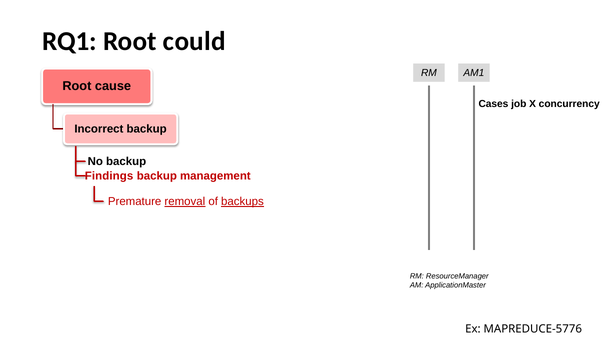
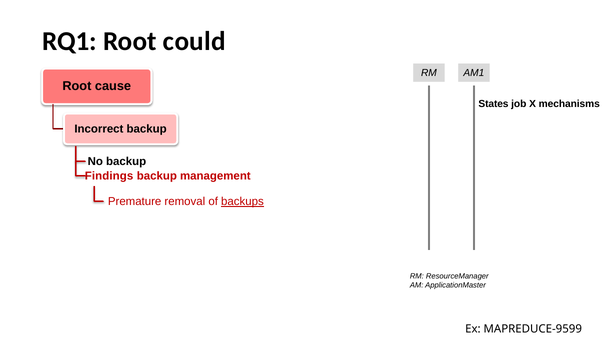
Cases: Cases -> States
concurrency: concurrency -> mechanisms
removal underline: present -> none
MAPREDUCE-5776: MAPREDUCE-5776 -> MAPREDUCE-9599
